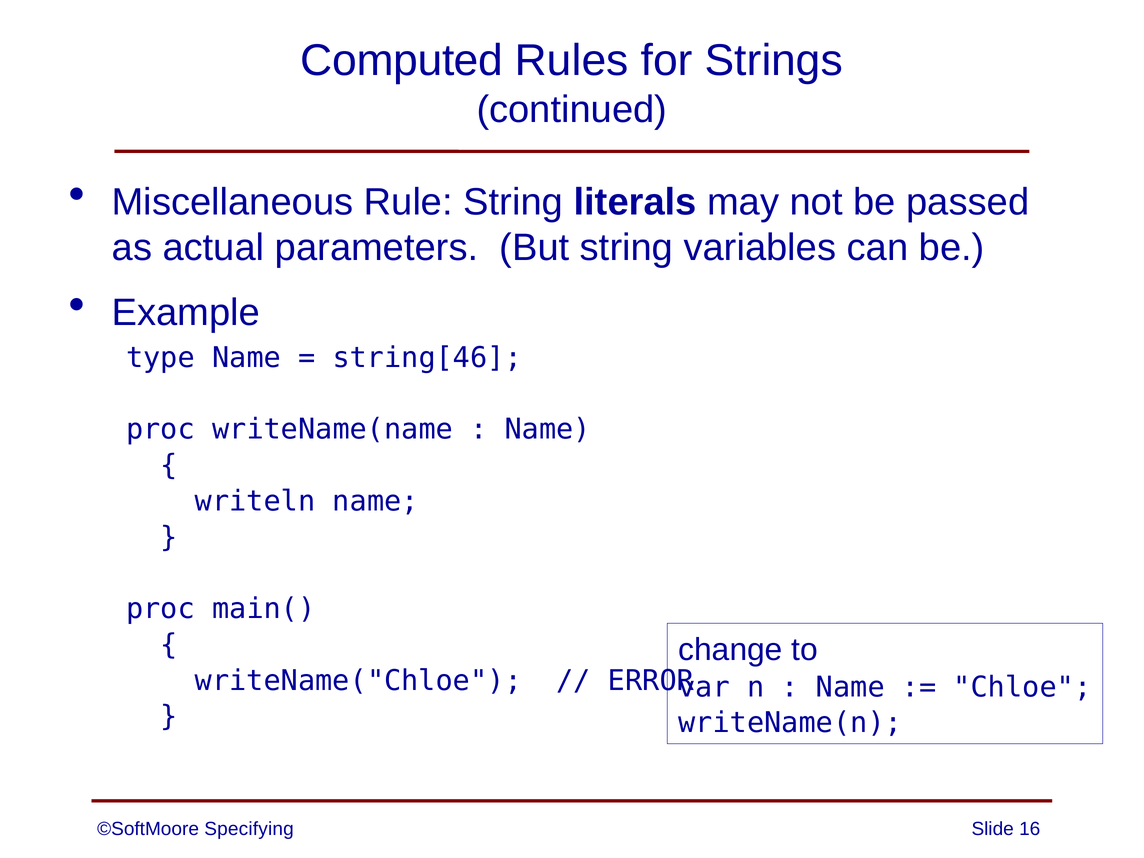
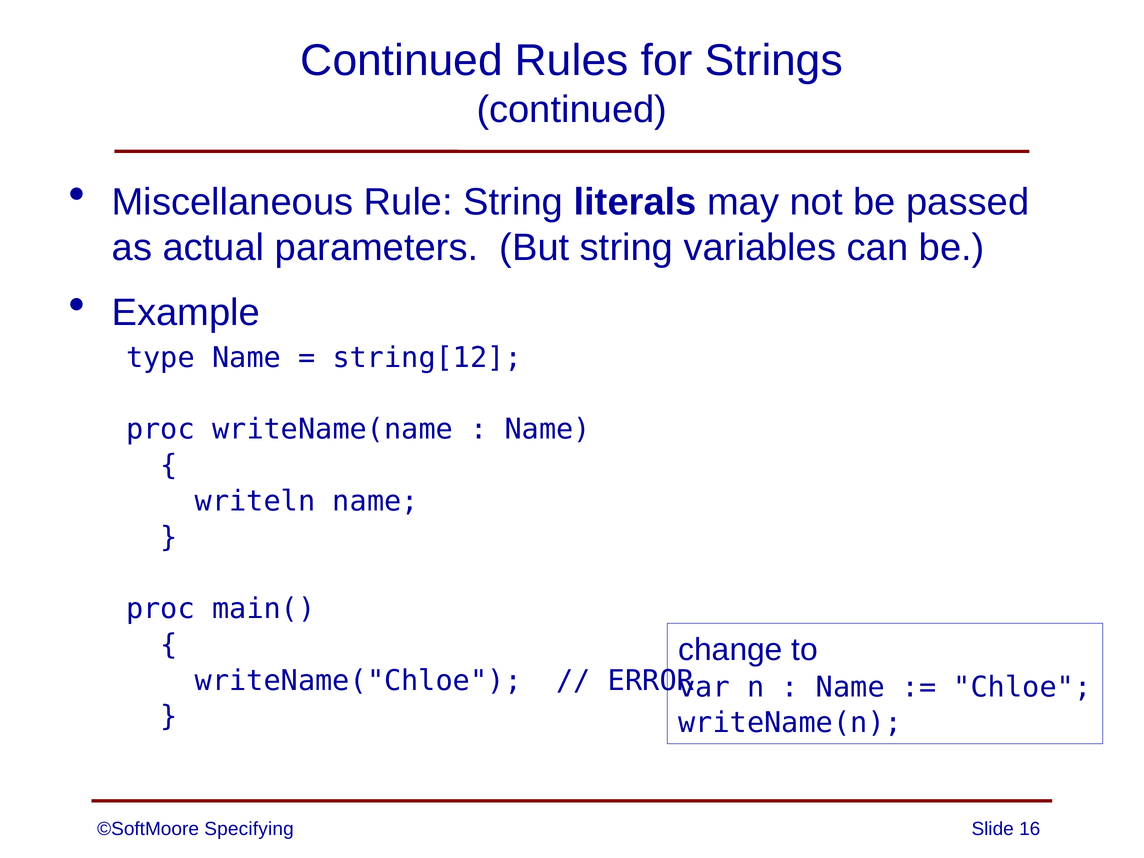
Computed at (402, 60): Computed -> Continued
string[46: string[46 -> string[12
